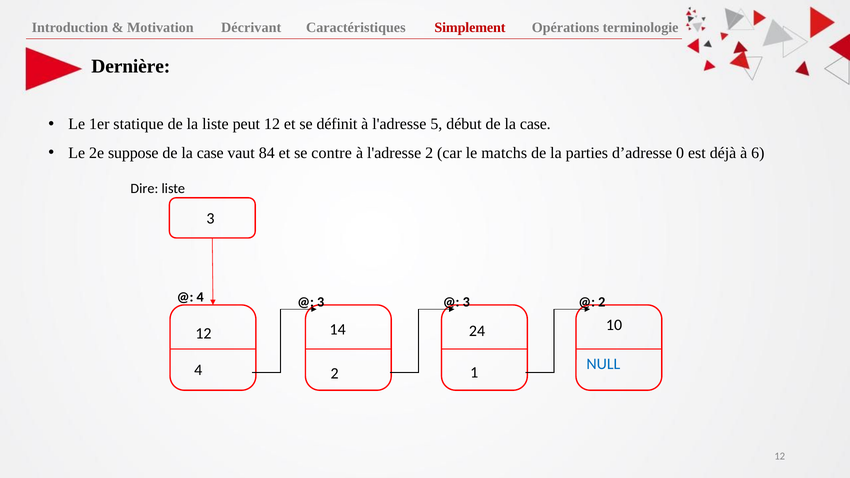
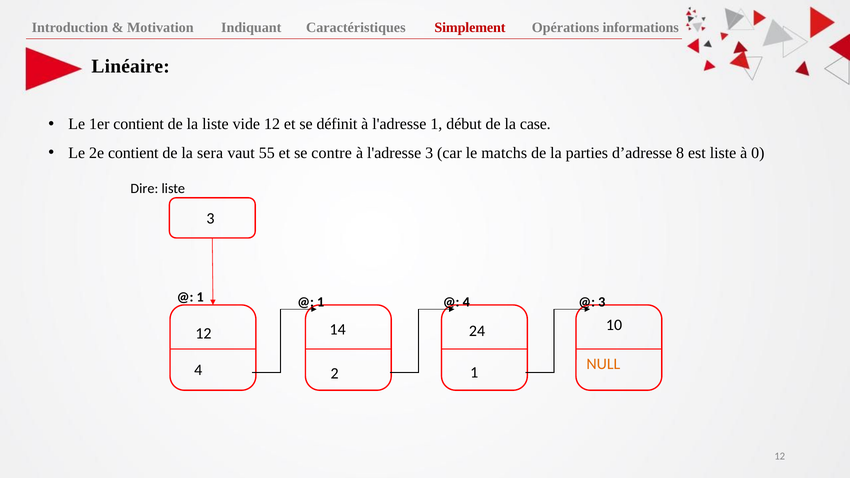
Décrivant: Décrivant -> Indiquant
terminologie: terminologie -> informations
Dernière: Dernière -> Linéaire
1er statique: statique -> contient
peut: peut -> vide
l'adresse 5: 5 -> 1
2e suppose: suppose -> contient
case at (210, 153): case -> sera
84: 84 -> 55
l'adresse 2: 2 -> 3
0: 0 -> 8
est déjà: déjà -> liste
6: 6 -> 0
4 at (200, 297): 4 -> 1
2 at (602, 302): 2 -> 3
3 at (321, 302): 3 -> 1
3 at (466, 302): 3 -> 4
NULL colour: blue -> orange
